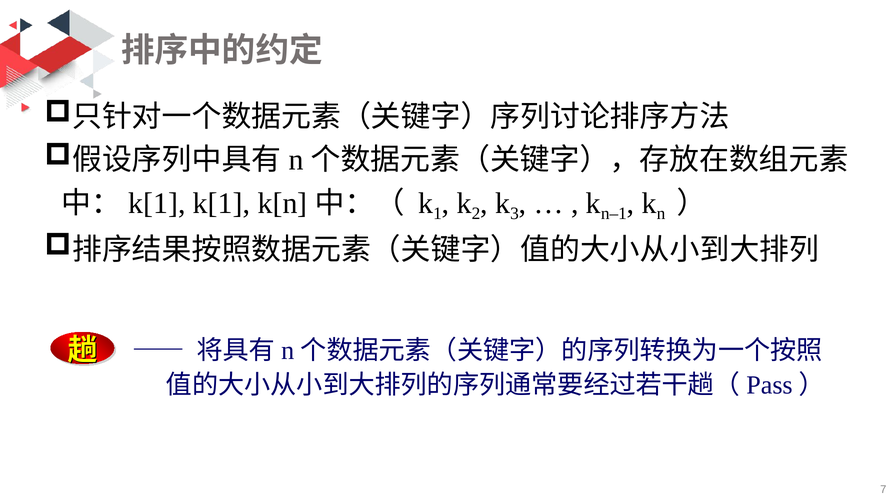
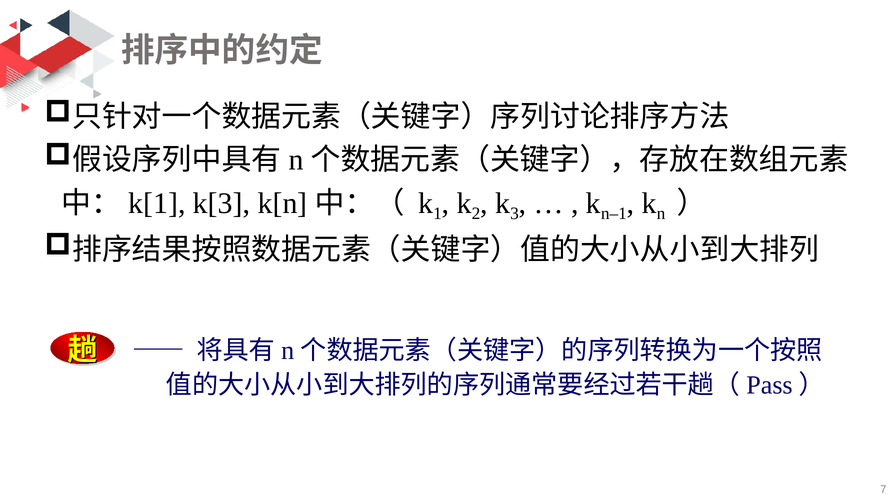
k[1 at (222, 203): k[1 -> k[3
